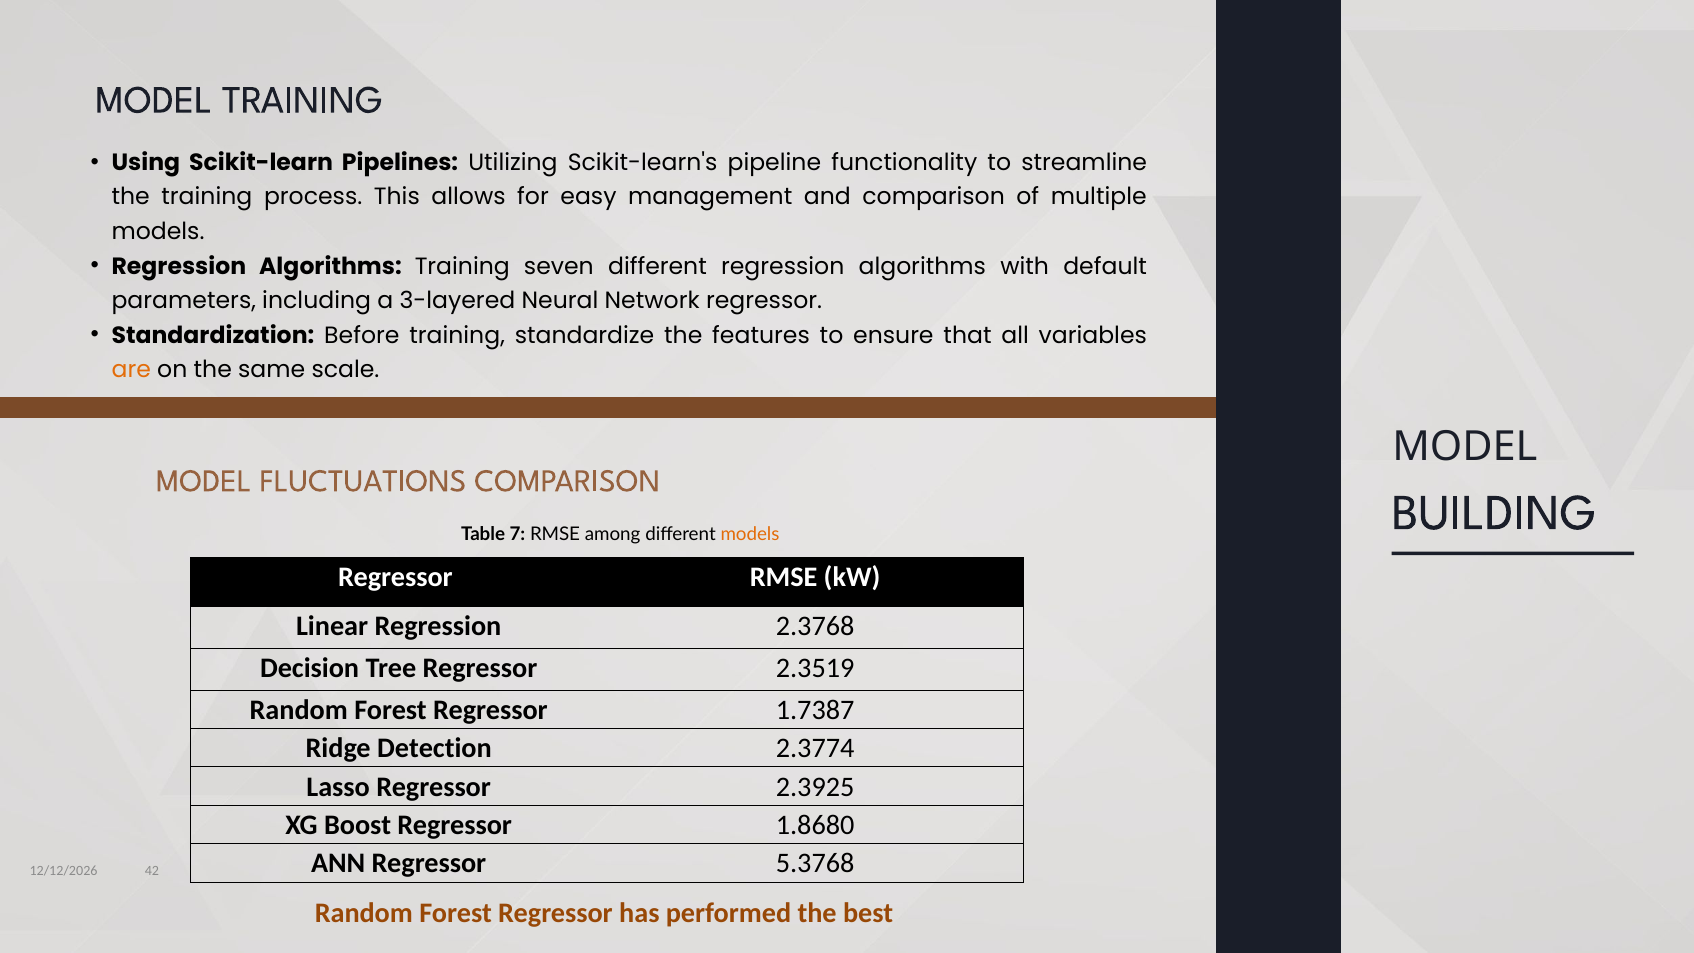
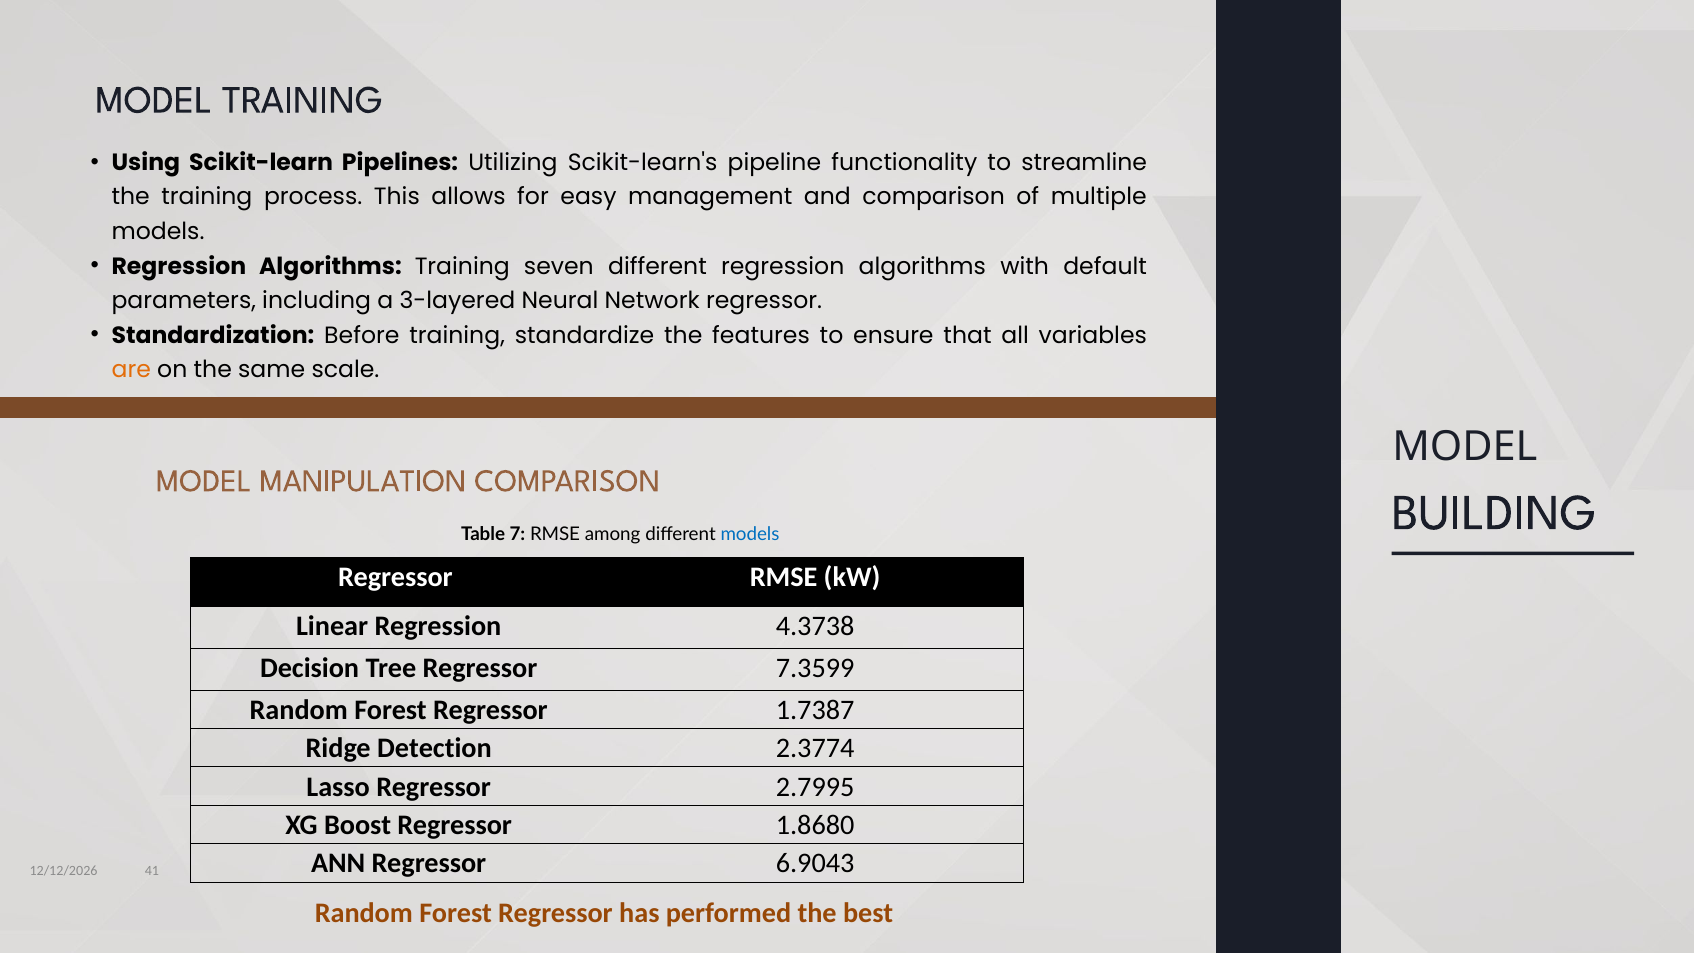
FLUCTUATIONS: FLUCTUATIONS -> MANIPULATION
models at (750, 534) colour: orange -> blue
2.3768: 2.3768 -> 4.3738
2.3519: 2.3519 -> 7.3599
2.3925: 2.3925 -> 2.7995
5.3768: 5.3768 -> 6.9043
42: 42 -> 41
